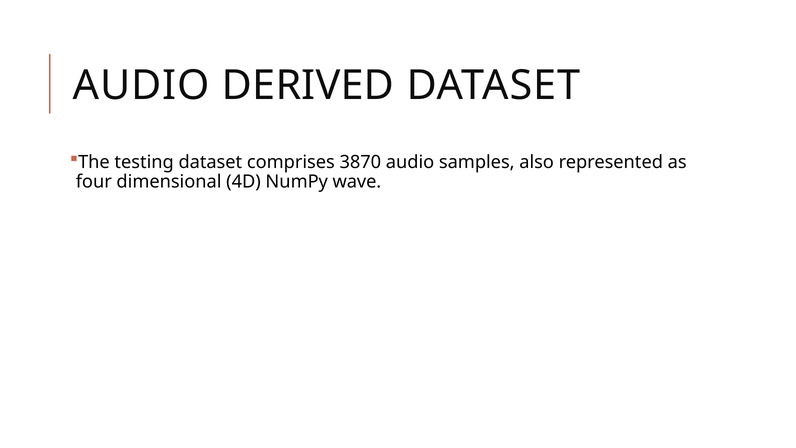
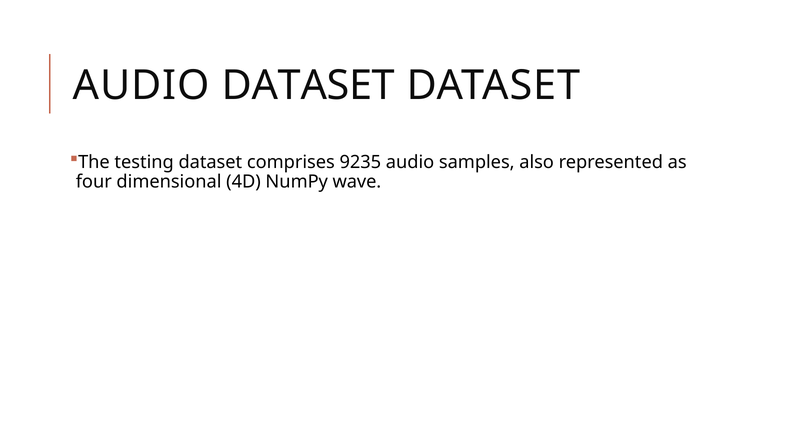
AUDIO DERIVED: DERIVED -> DATASET
3870: 3870 -> 9235
